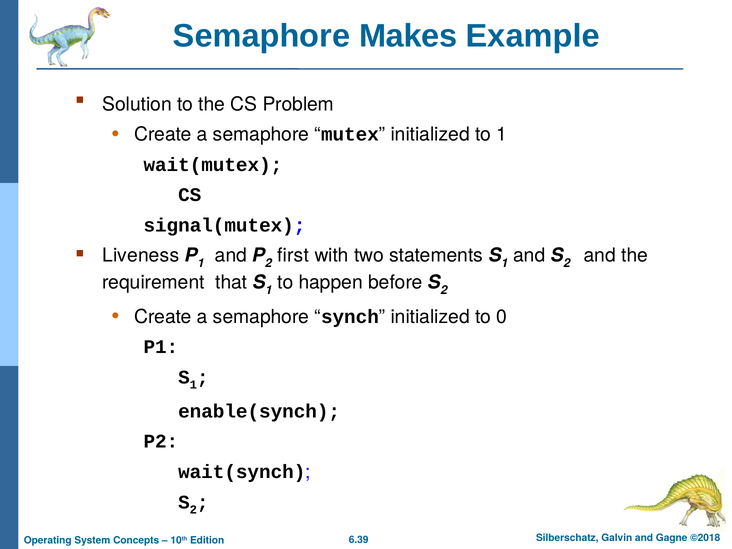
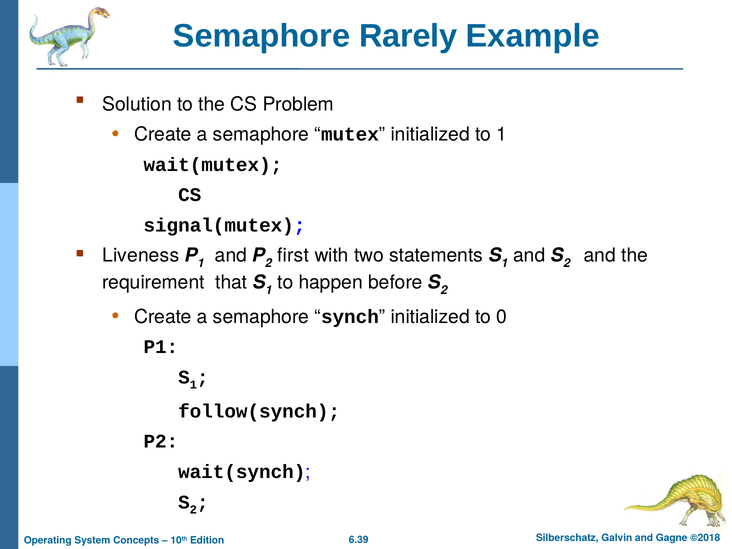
Makes: Makes -> Rarely
enable(synch: enable(synch -> follow(synch
